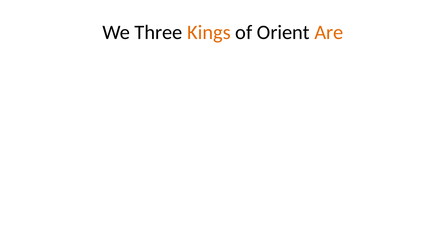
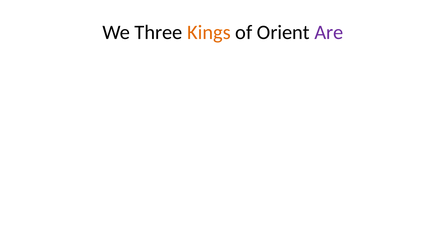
Are colour: orange -> purple
